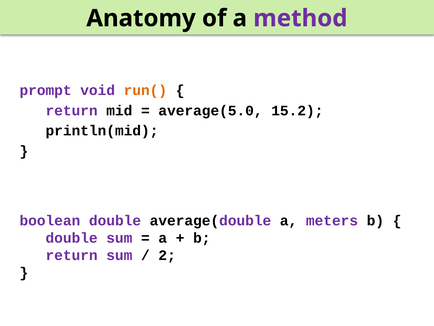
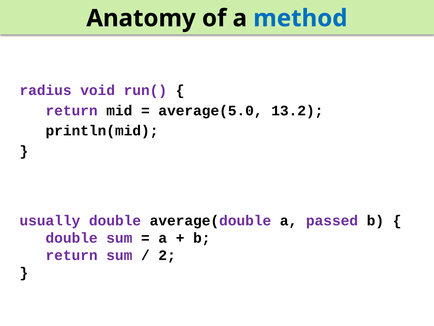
method colour: purple -> blue
prompt: prompt -> radius
run( colour: orange -> purple
15.2: 15.2 -> 13.2
boolean: boolean -> usually
meters: meters -> passed
